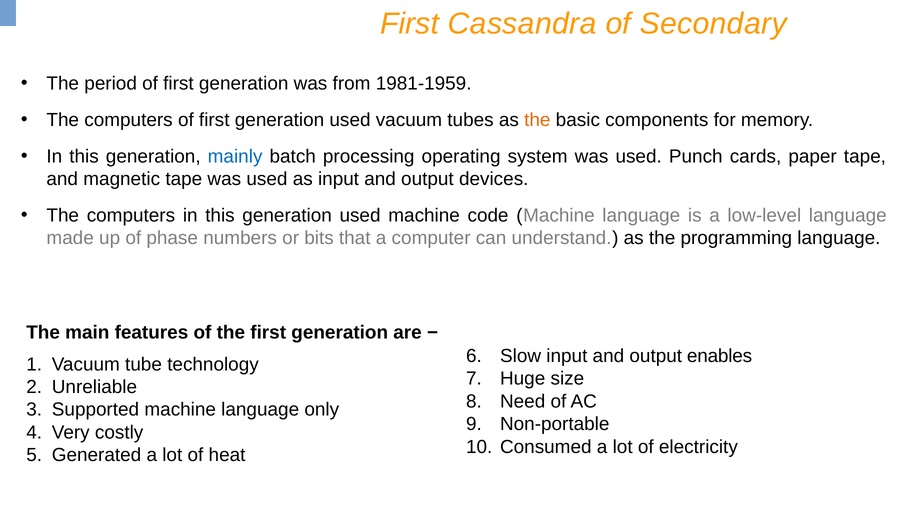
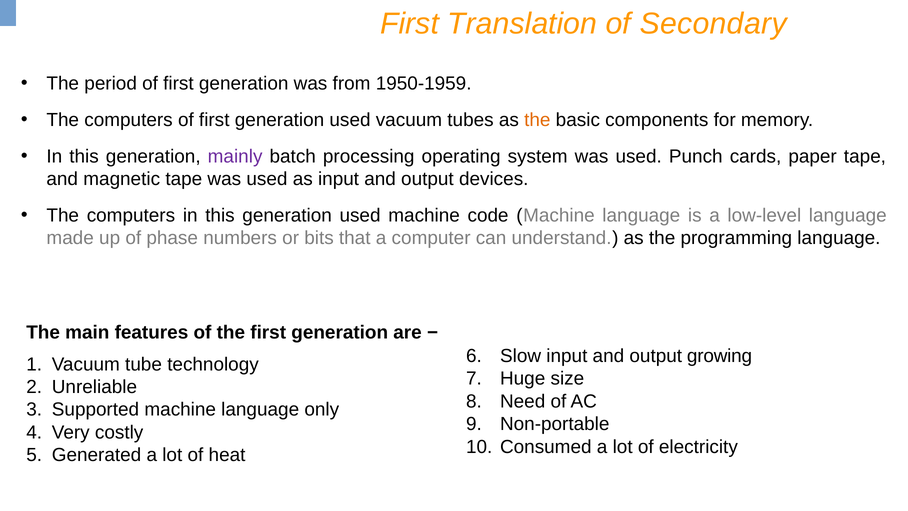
Cassandra: Cassandra -> Translation
1981-1959: 1981-1959 -> 1950-1959
mainly colour: blue -> purple
enables: enables -> growing
